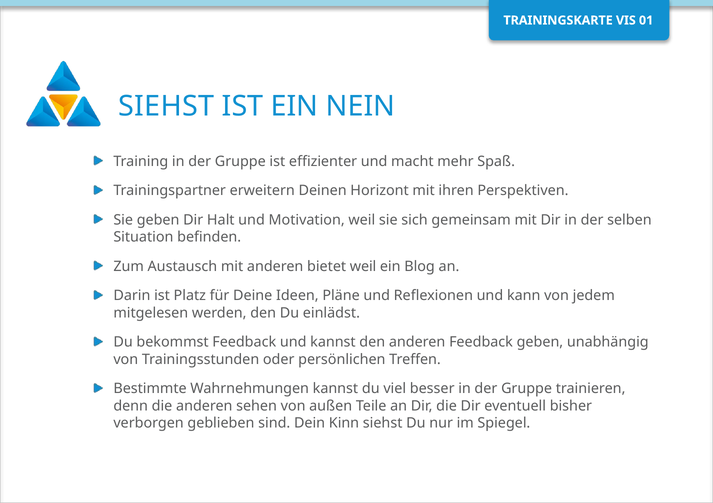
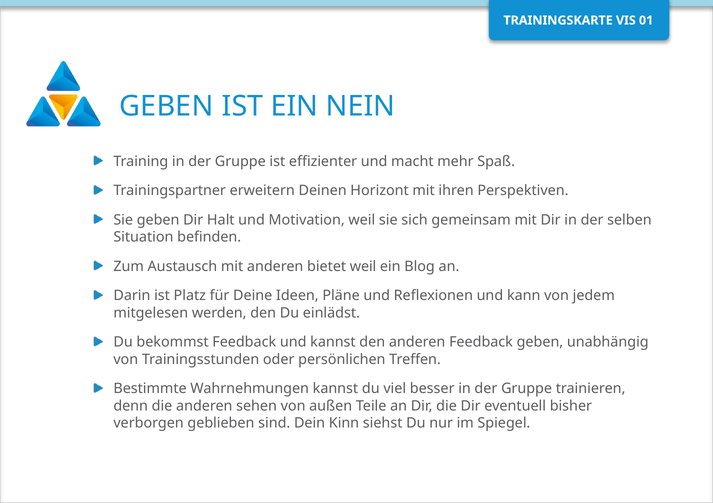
SIEHST at (166, 106): SIEHST -> GEBEN
